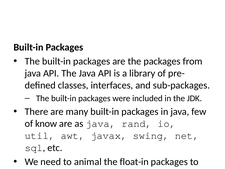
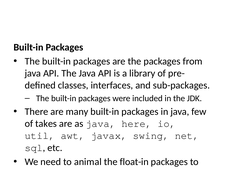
know: know -> takes
rand: rand -> here
